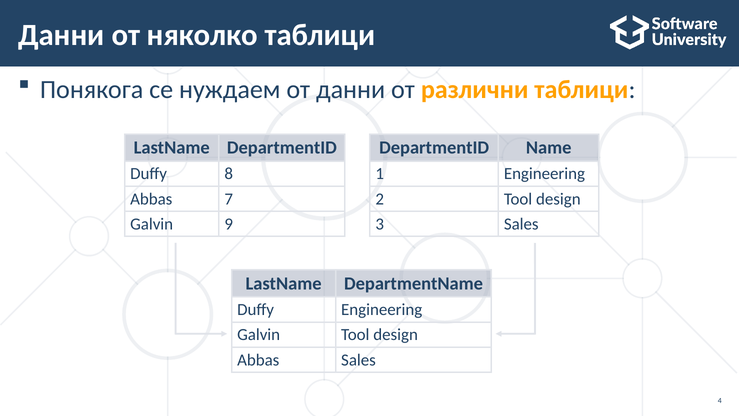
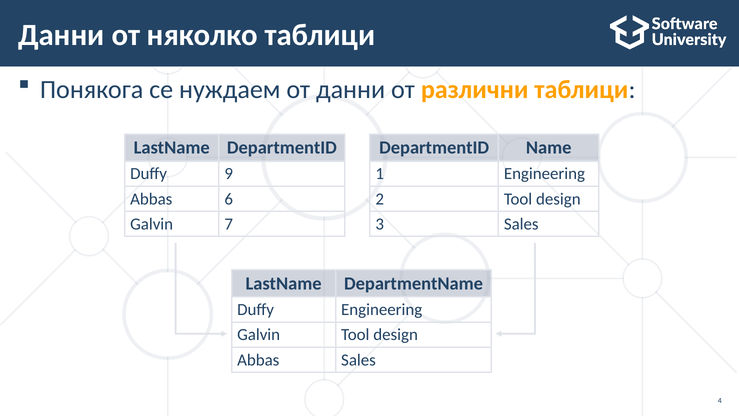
8: 8 -> 9
7: 7 -> 6
9: 9 -> 7
